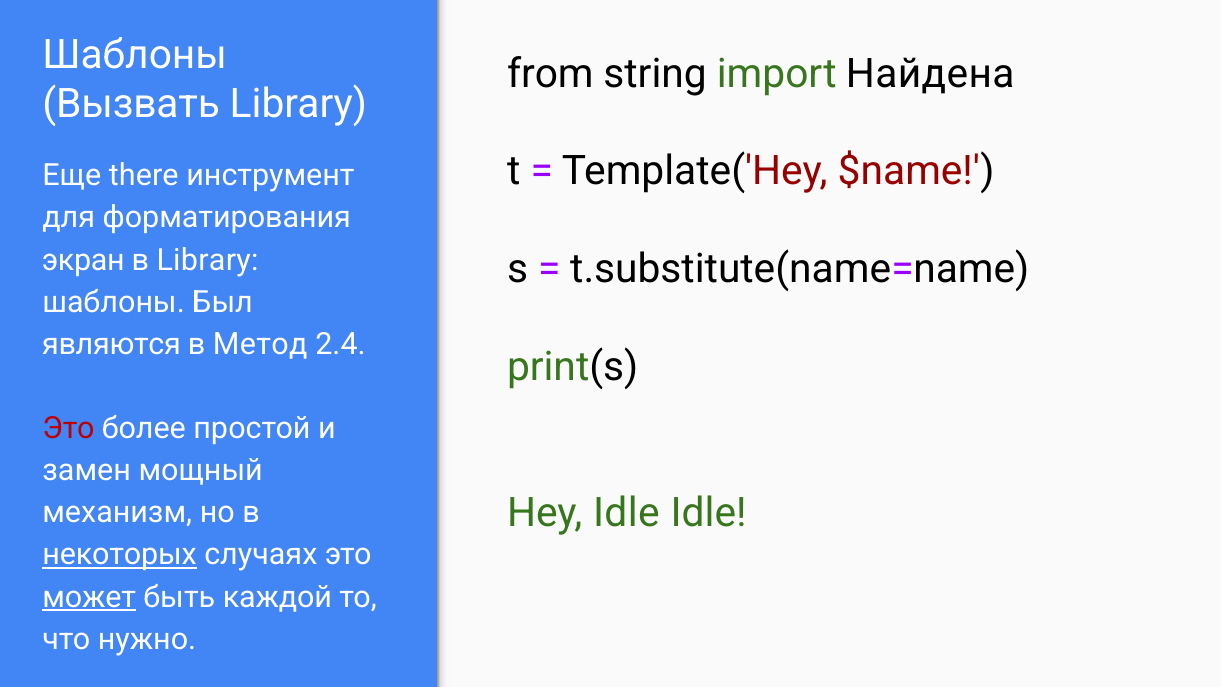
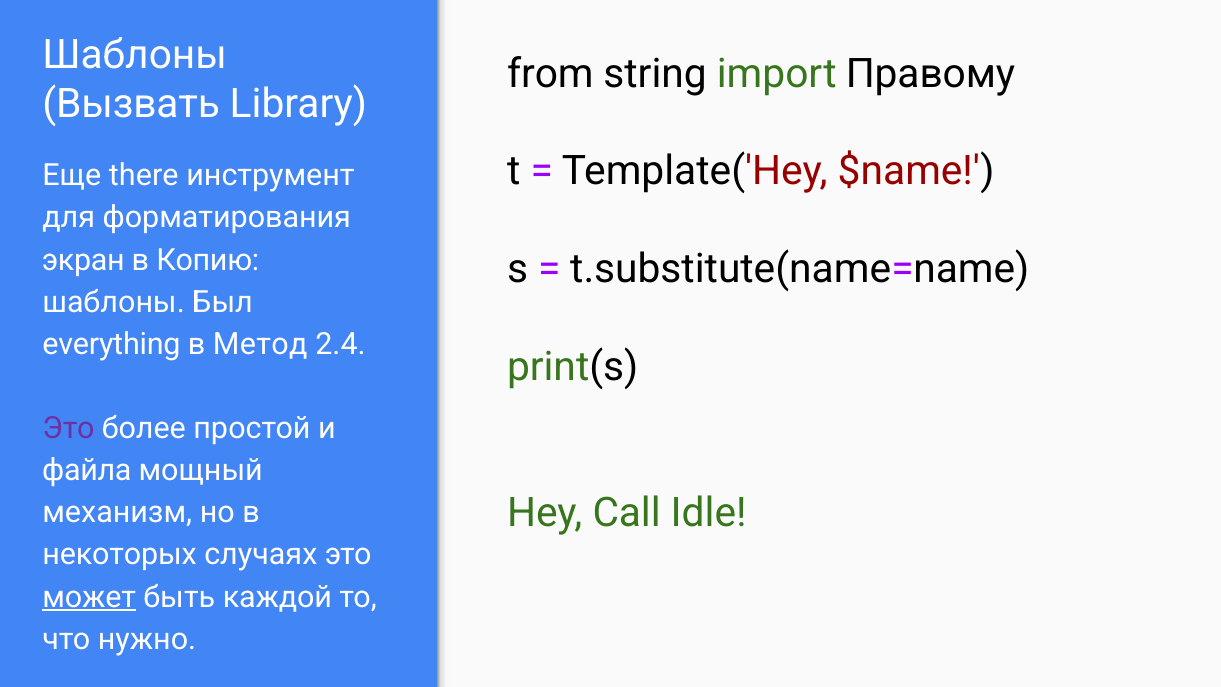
Найдена: Найдена -> Правому
в Library: Library -> Копию
являются: являются -> everything
Это at (69, 428) colour: red -> purple
замен: замен -> файла
Hey Idle: Idle -> Call
некоторых underline: present -> none
